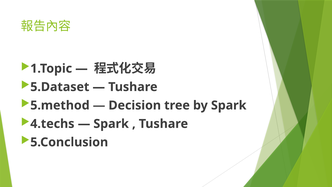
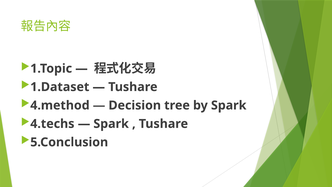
5.Dataset: 5.Dataset -> 1.Dataset
5.method: 5.method -> 4.method
